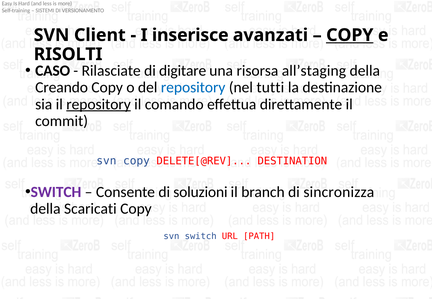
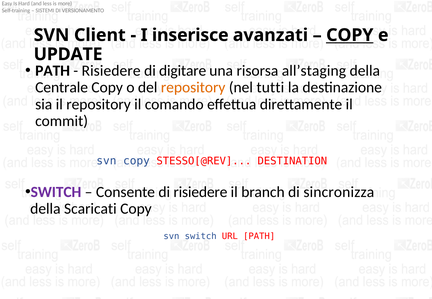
RISOLTI: RISOLTI -> UPDATE
CASO at (53, 71): CASO -> PATH
Rilasciate at (111, 71): Rilasciate -> Risiedere
Creando: Creando -> Centrale
repository at (193, 88) colour: blue -> orange
repository at (99, 104) underline: present -> none
DELETE[@REV: DELETE[@REV -> STESSO[@REV
di soluzioni: soluzioni -> risiedere
